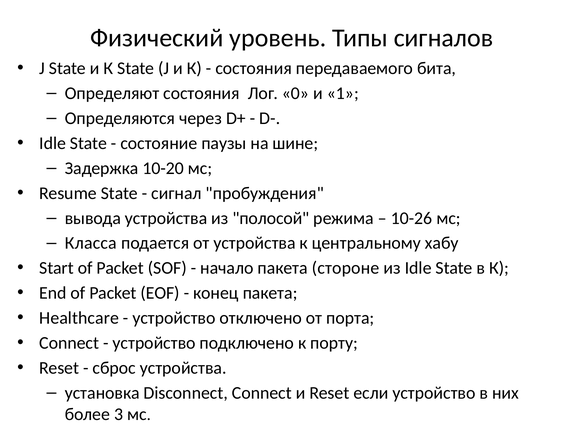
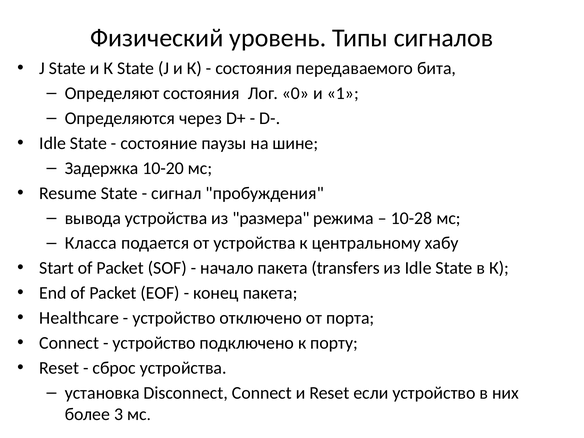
полосой: полосой -> размера
10-26: 10-26 -> 10-28
стороне: стороне -> transfers
